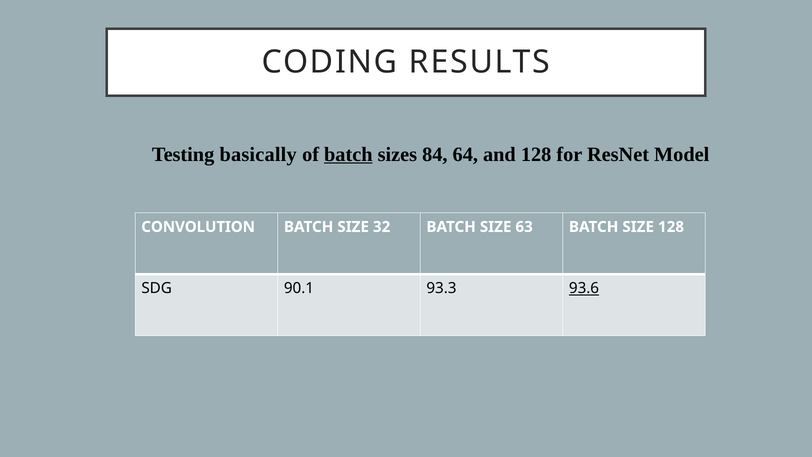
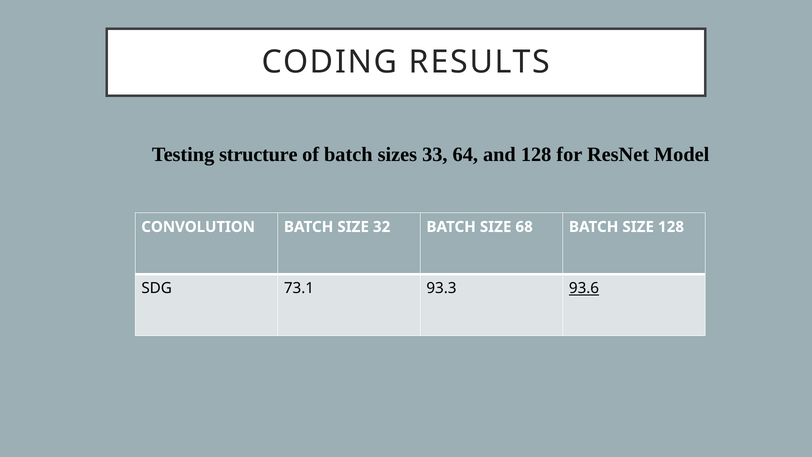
basically: basically -> structure
batch at (348, 154) underline: present -> none
84: 84 -> 33
63: 63 -> 68
90.1: 90.1 -> 73.1
